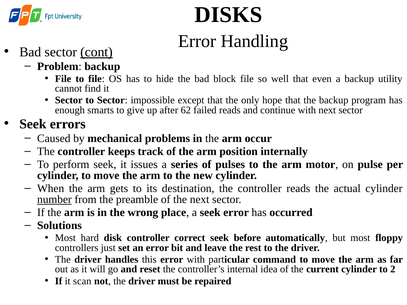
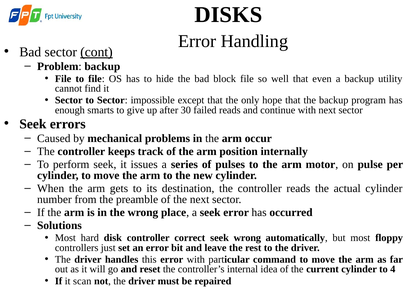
62: 62 -> 30
number underline: present -> none
seek before: before -> wrong
2: 2 -> 4
